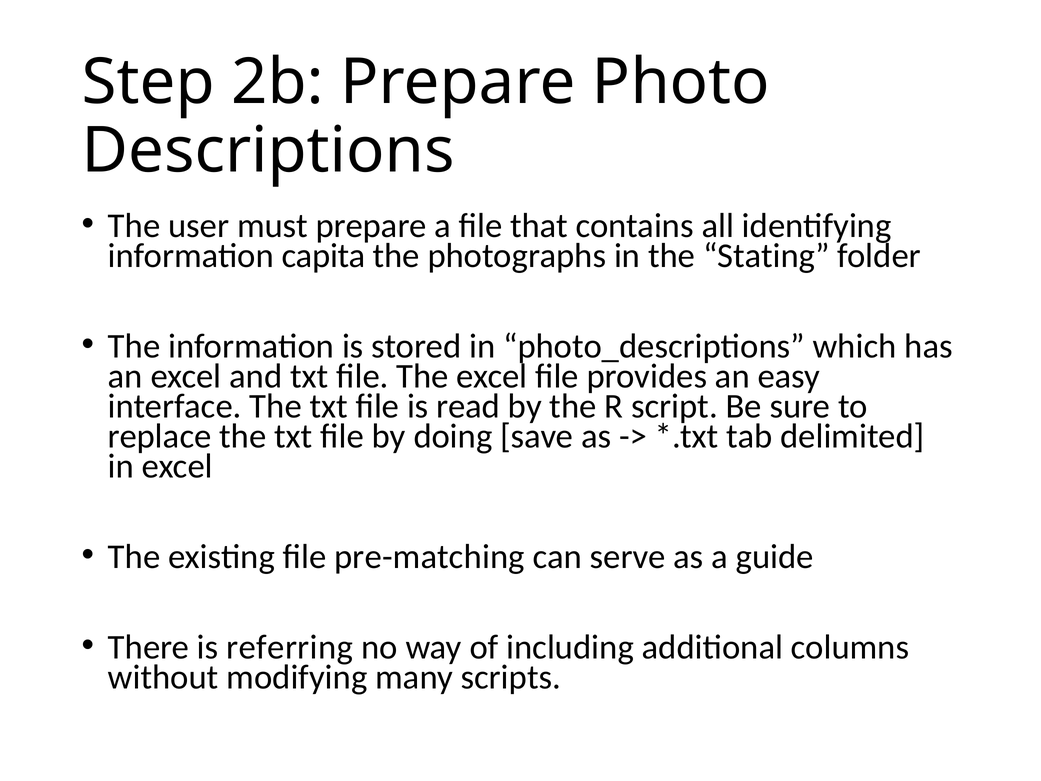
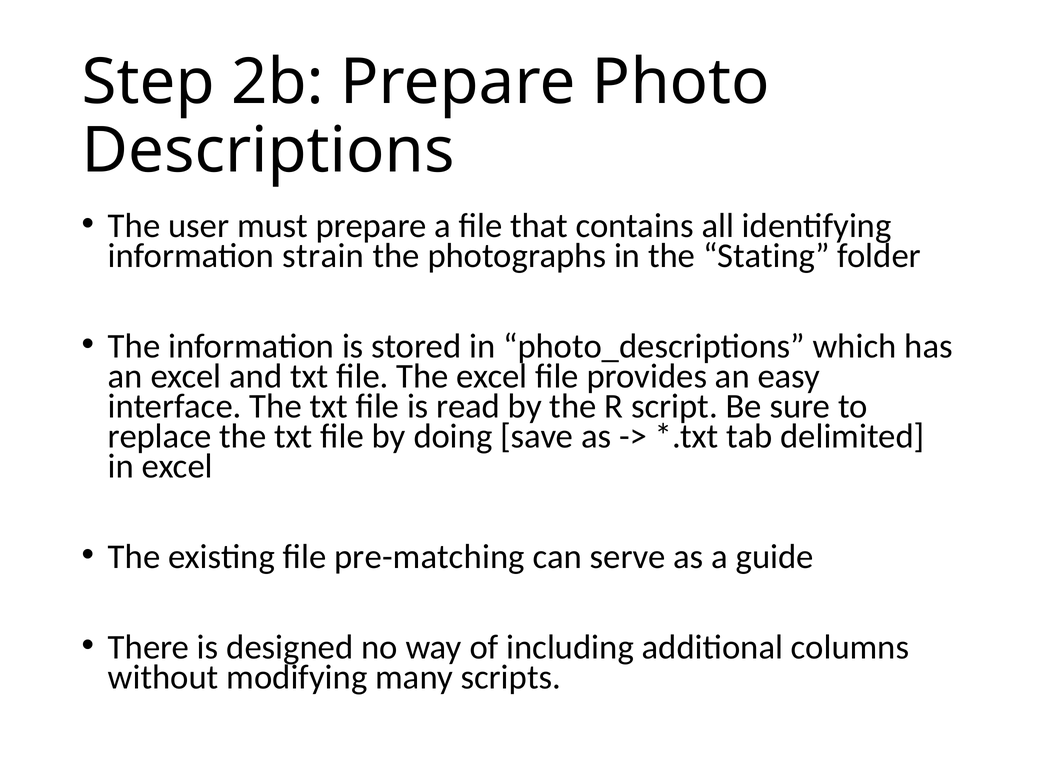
capita: capita -> strain
referring: referring -> designed
